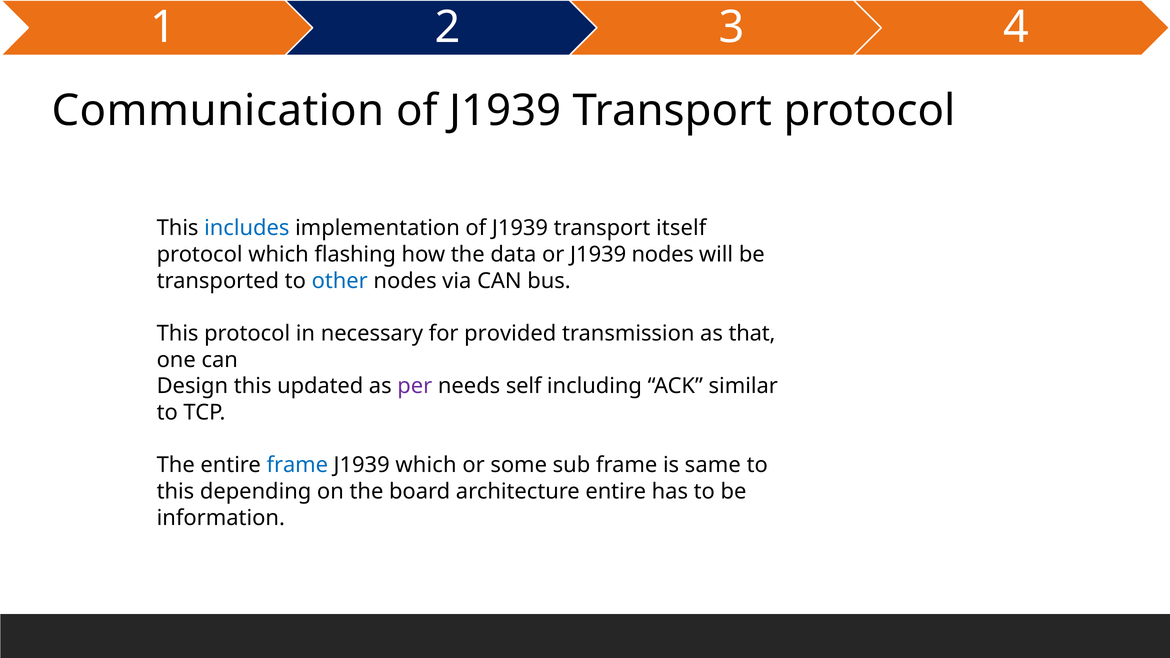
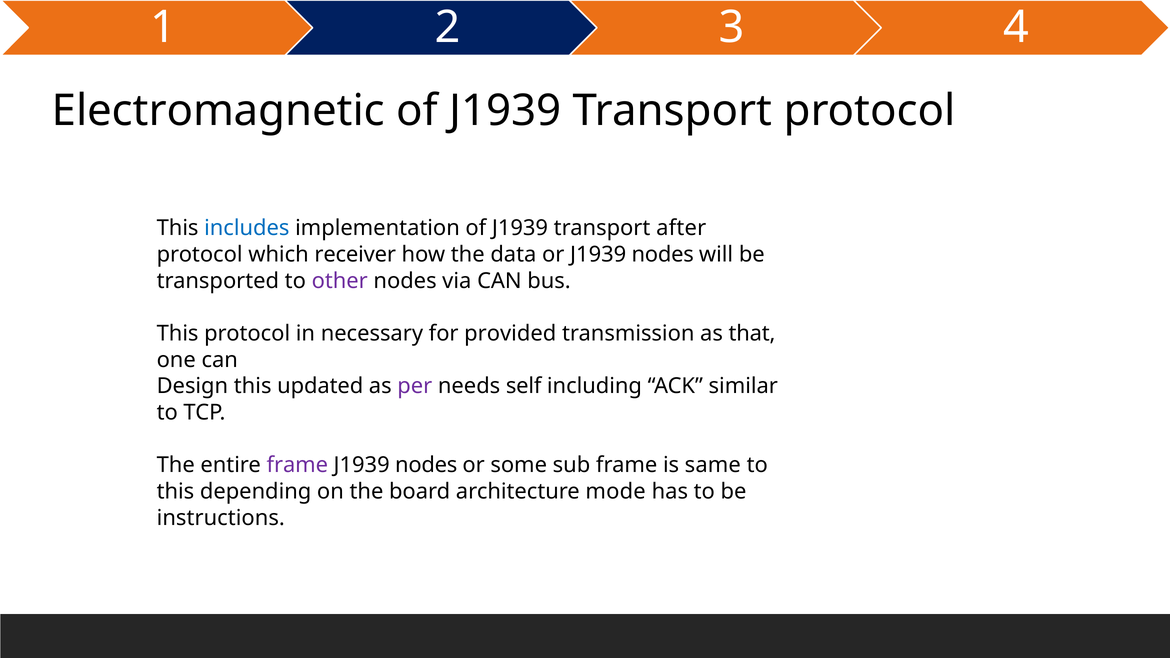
Communication: Communication -> Electromagnetic
itself: itself -> after
flashing: flashing -> receiver
other colour: blue -> purple
frame at (297, 465) colour: blue -> purple
which at (426, 465): which -> nodes
architecture entire: entire -> mode
information: information -> instructions
